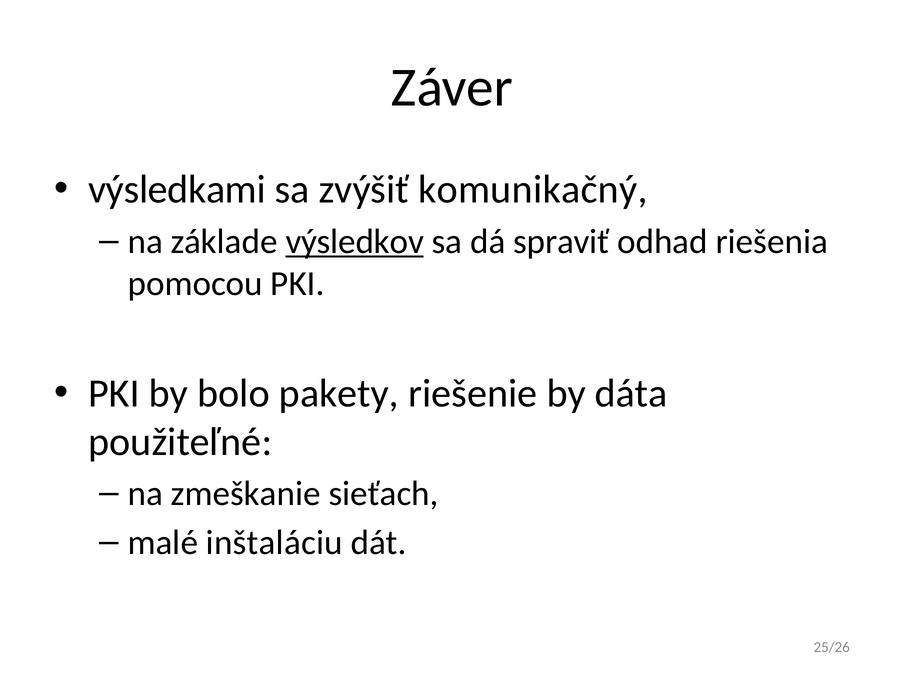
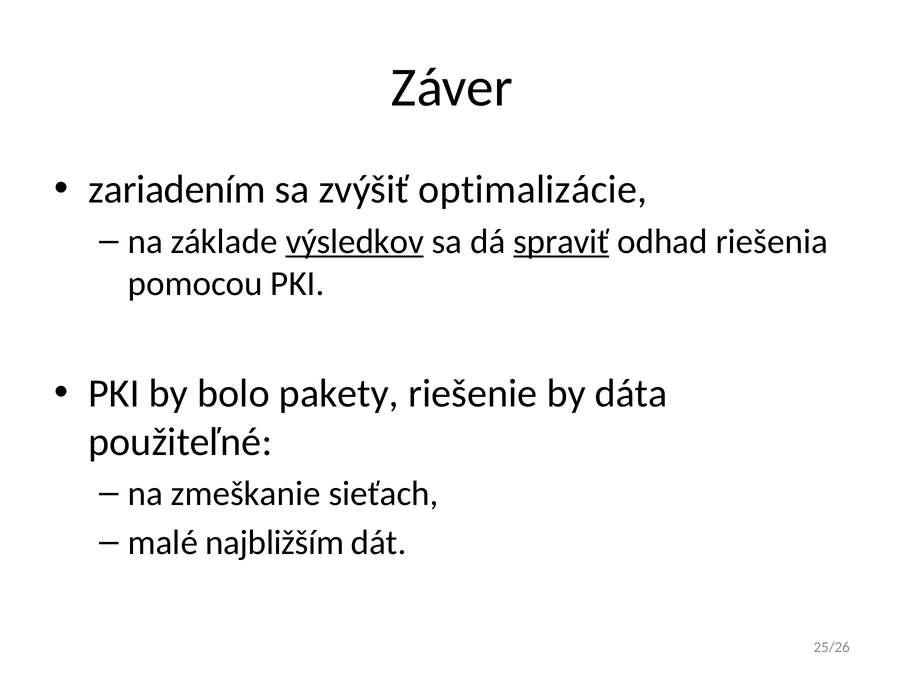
výsledkami: výsledkami -> zariadením
komunikačný: komunikačný -> optimalizácie
spraviť underline: none -> present
inštaláciu: inštaláciu -> najbližším
